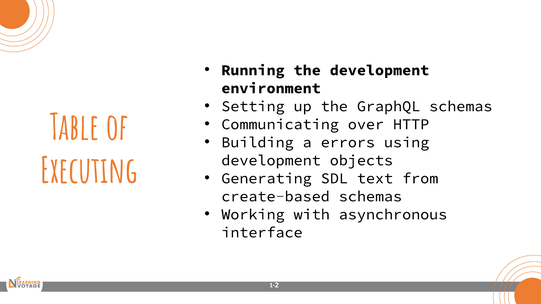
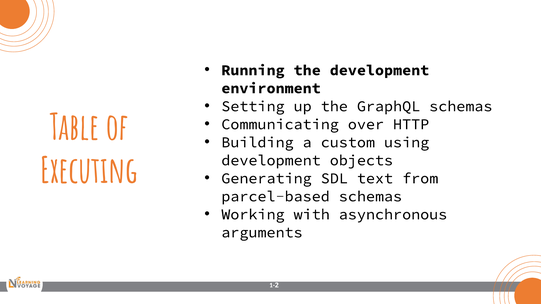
errors: errors -> custom
create-based: create-based -> parcel-based
interface: interface -> arguments
